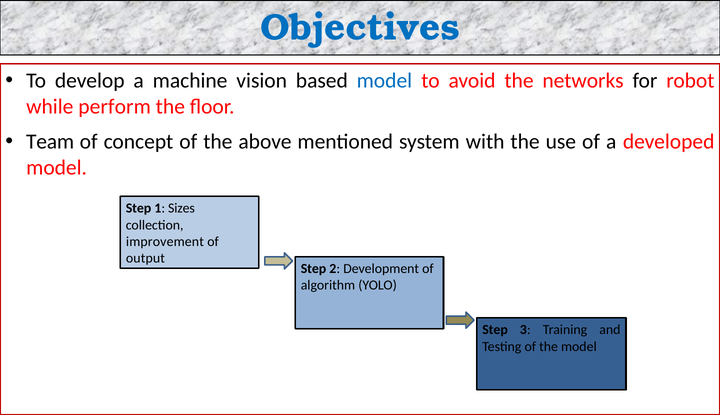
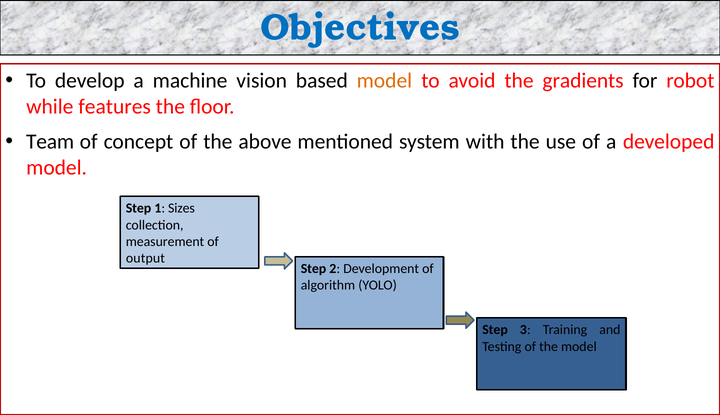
model at (384, 81) colour: blue -> orange
networks: networks -> gradients
perform: perform -> features
improvement: improvement -> measurement
